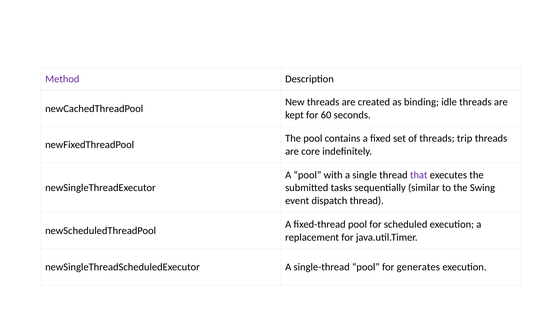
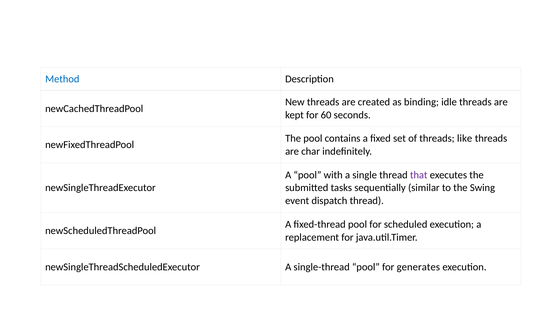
Method colour: purple -> blue
trip: trip -> like
core: core -> char
